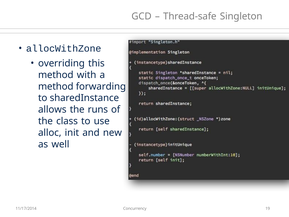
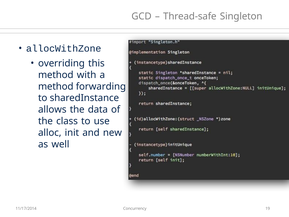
runs: runs -> data
